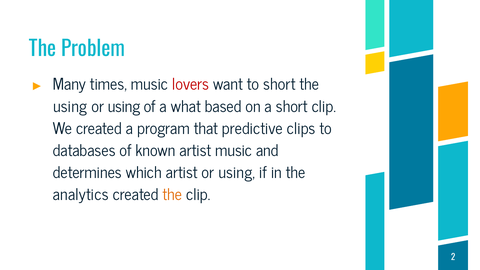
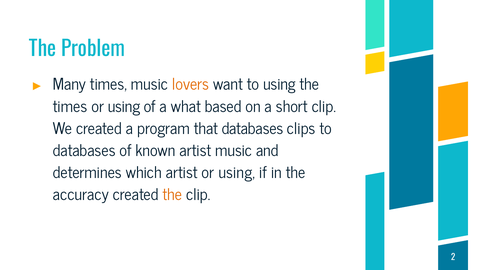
lovers colour: red -> orange
to short: short -> using
using at (70, 107): using -> times
that predictive: predictive -> databases
analytics: analytics -> accuracy
